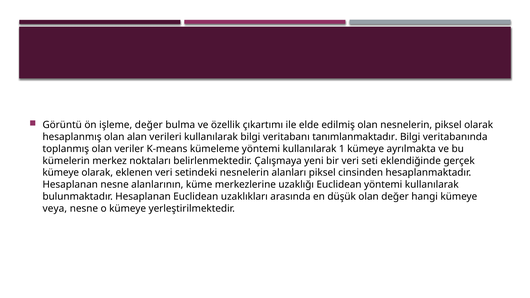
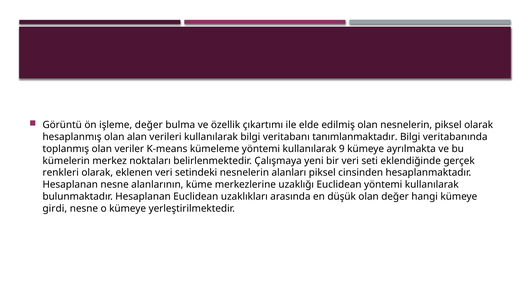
1: 1 -> 9
kümeye at (61, 173): kümeye -> renkleri
veya: veya -> girdi
